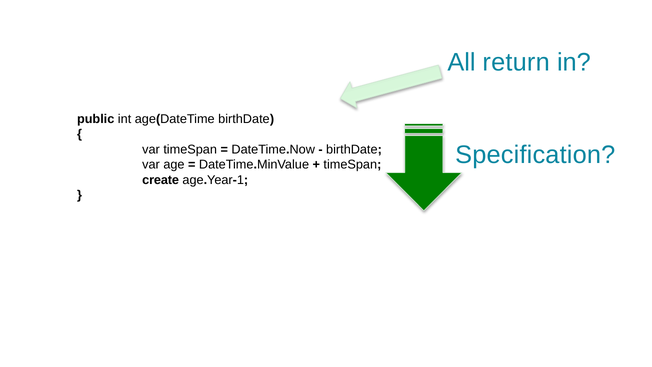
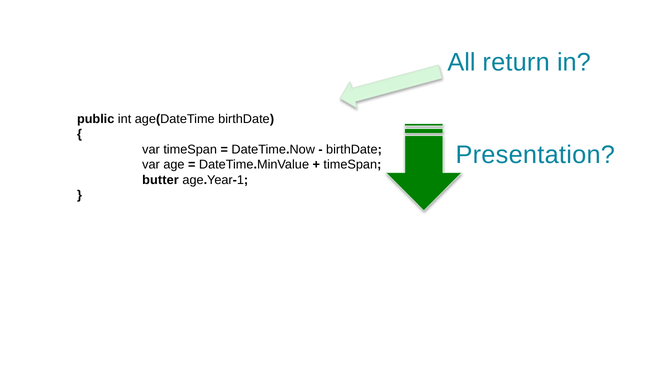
Specification: Specification -> Presentation
create: create -> butter
